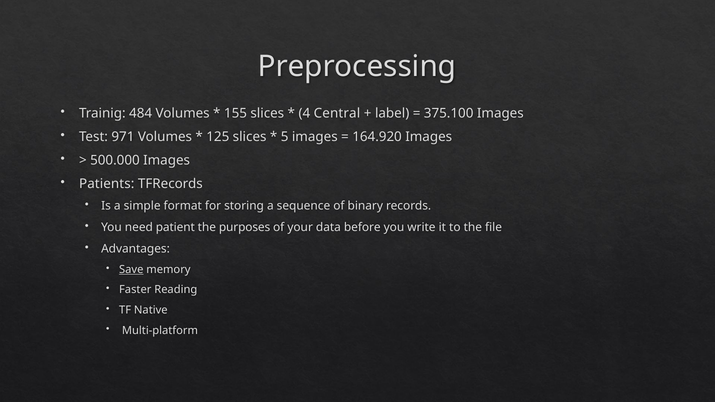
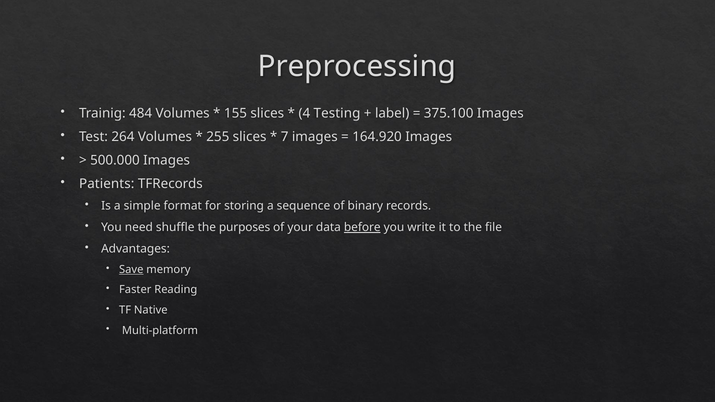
Central: Central -> Testing
971: 971 -> 264
125: 125 -> 255
5: 5 -> 7
patient: patient -> shuffle
before underline: none -> present
